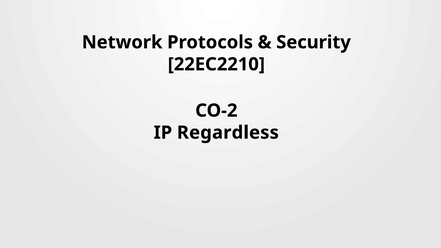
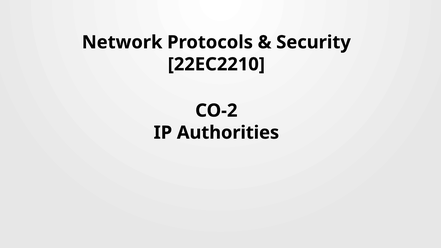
Regardless: Regardless -> Authorities
